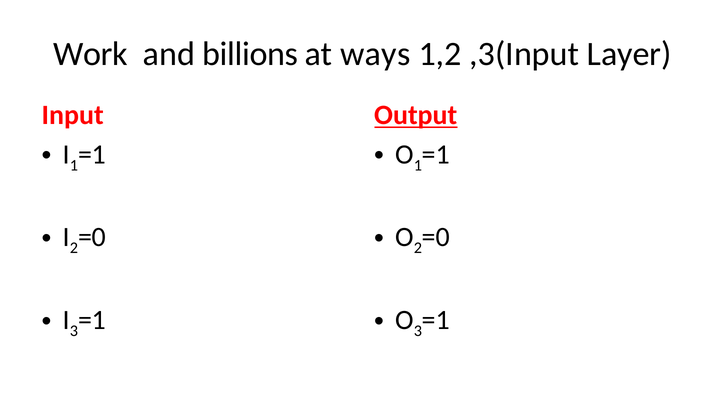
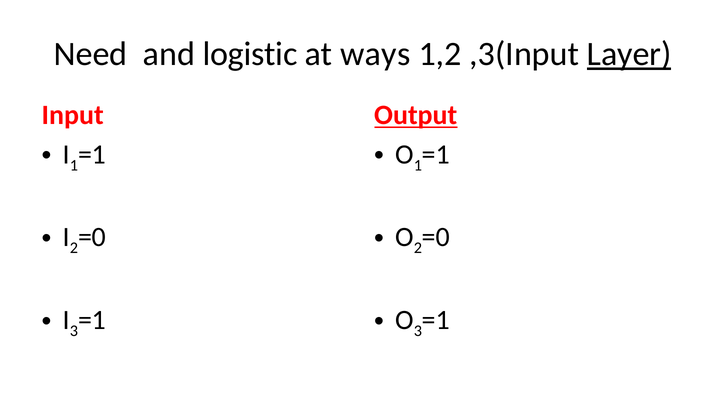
Work: Work -> Need
billions: billions -> logistic
Layer underline: none -> present
